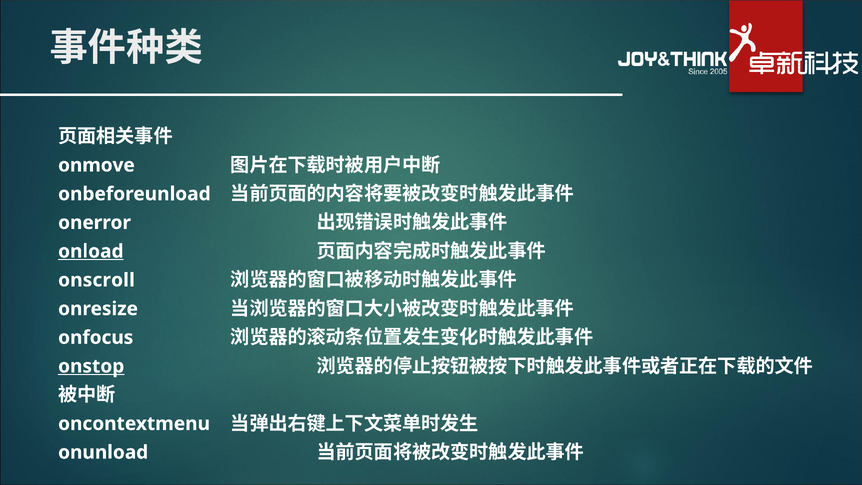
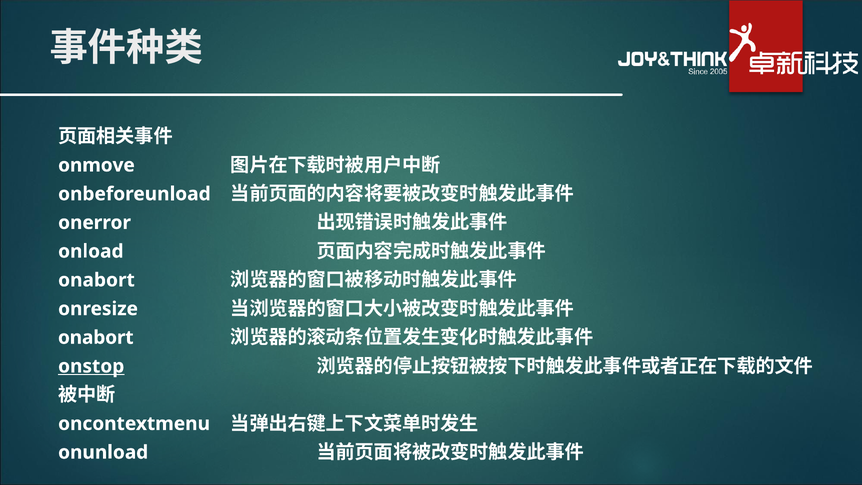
onload underline: present -> none
onscroll at (96, 280): onscroll -> onabort
onfocus at (96, 337): onfocus -> onabort
